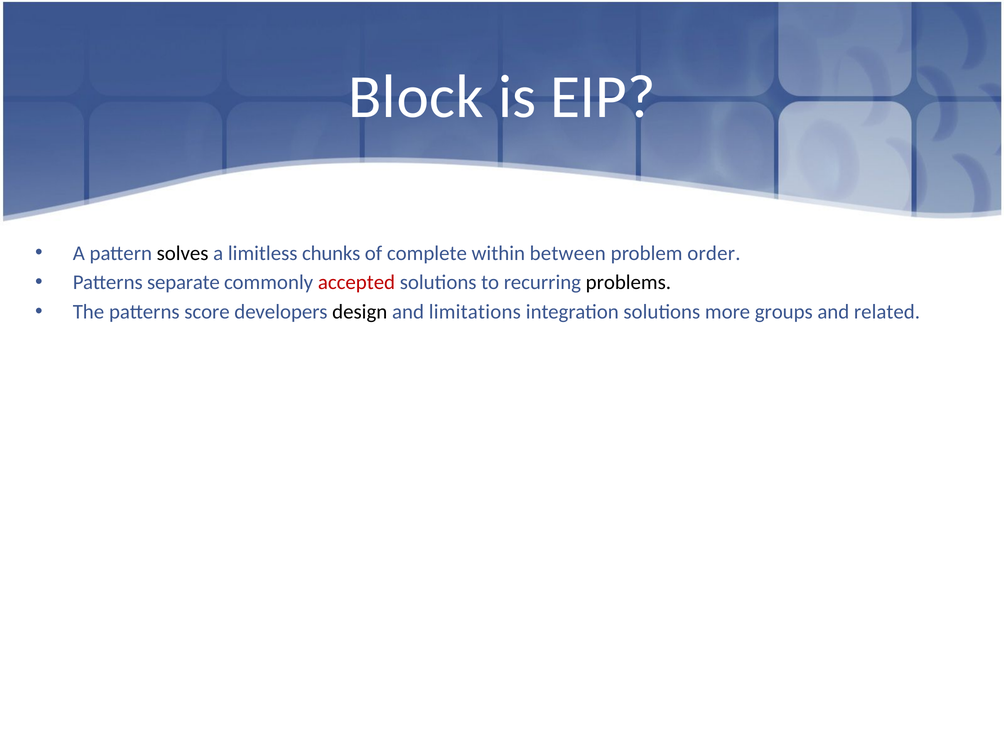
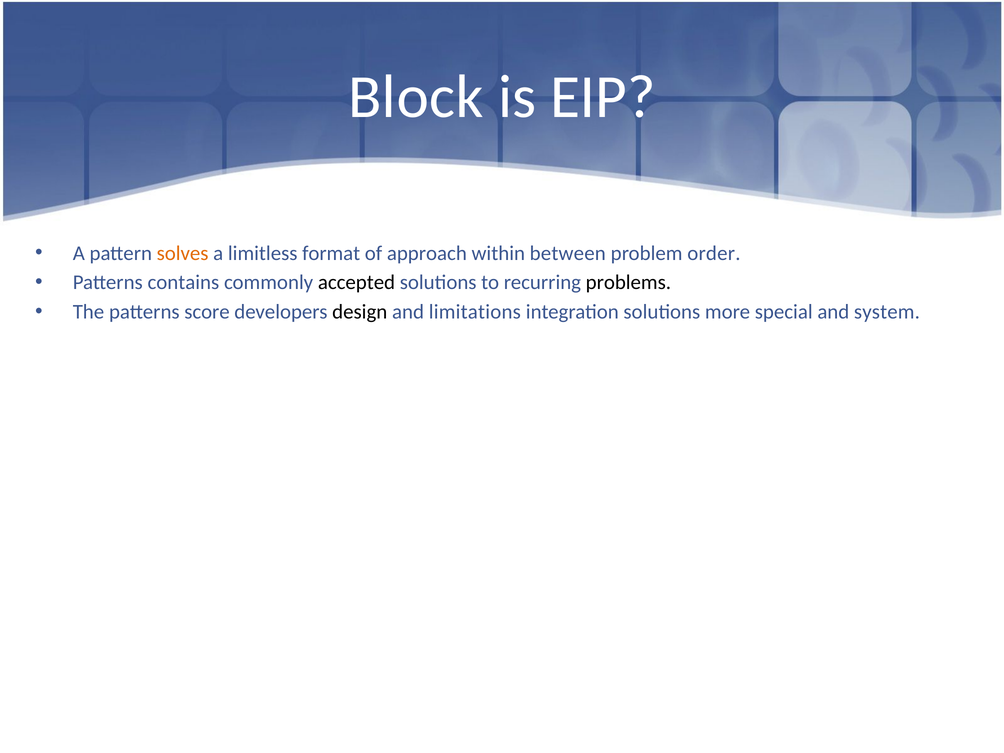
solves colour: black -> orange
chunks: chunks -> format
complete: complete -> approach
separate: separate -> contains
accepted colour: red -> black
groups: groups -> special
related: related -> system
